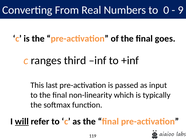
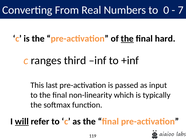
9: 9 -> 7
the at (127, 39) underline: none -> present
goes: goes -> hard
